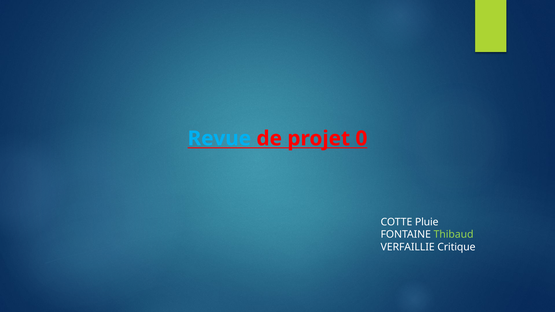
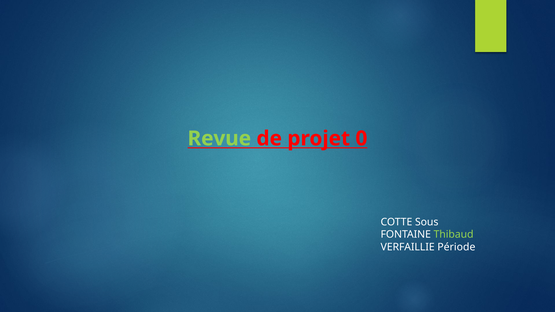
Revue colour: light blue -> light green
Pluie: Pluie -> Sous
Critique: Critique -> Période
